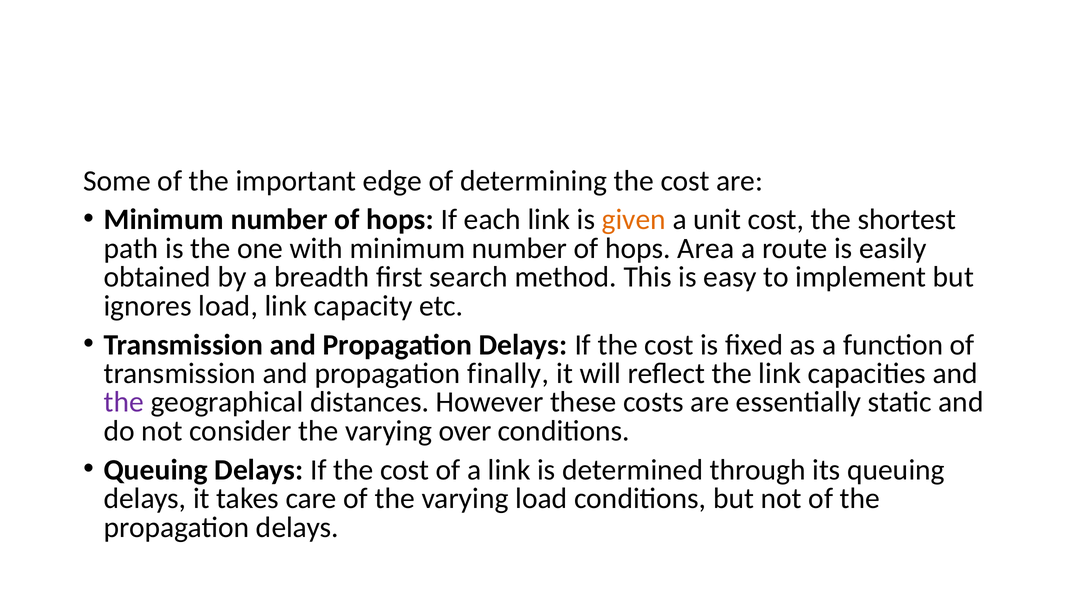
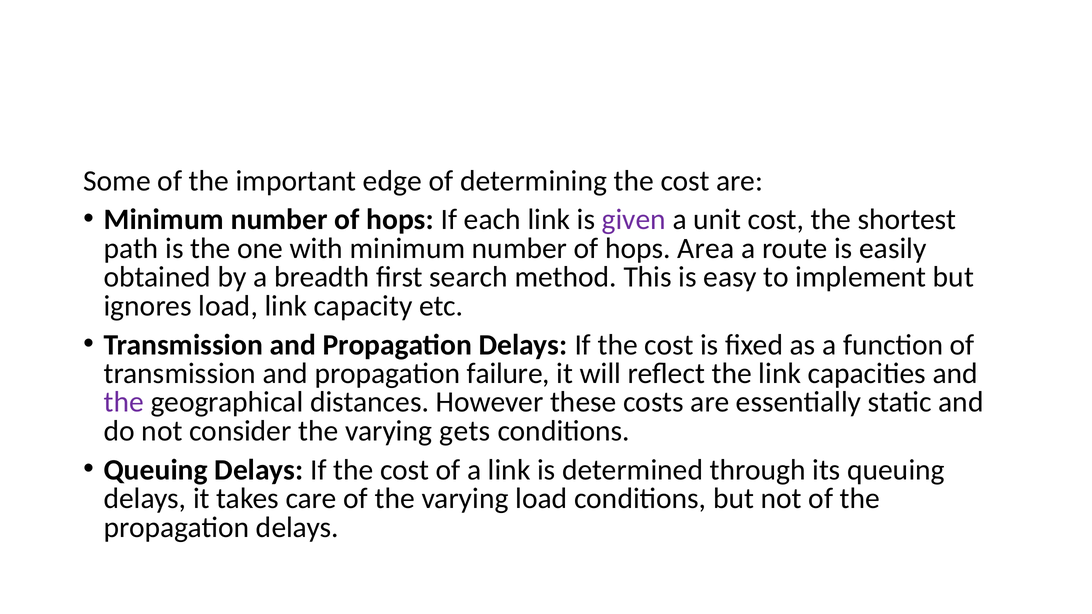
given colour: orange -> purple
finally: finally -> failure
over: over -> gets
